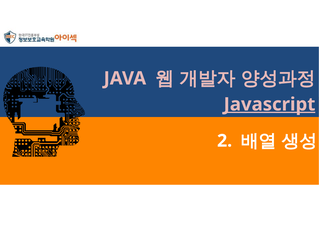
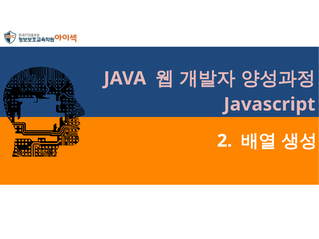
Javascript underline: present -> none
